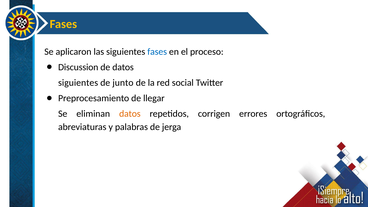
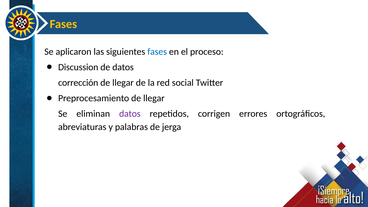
siguientes at (78, 83): siguientes -> corrección
junto at (123, 83): junto -> llegar
datos at (130, 114) colour: orange -> purple
